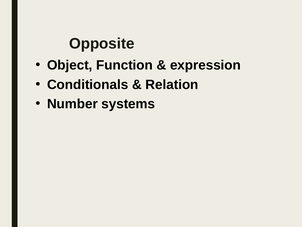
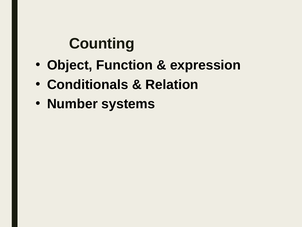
Opposite: Opposite -> Counting
